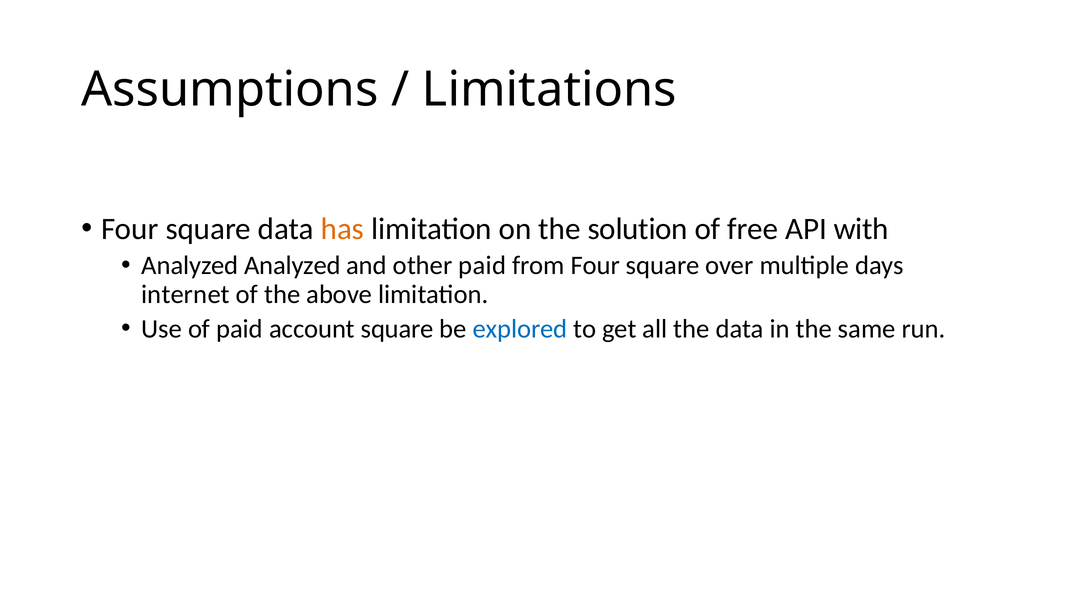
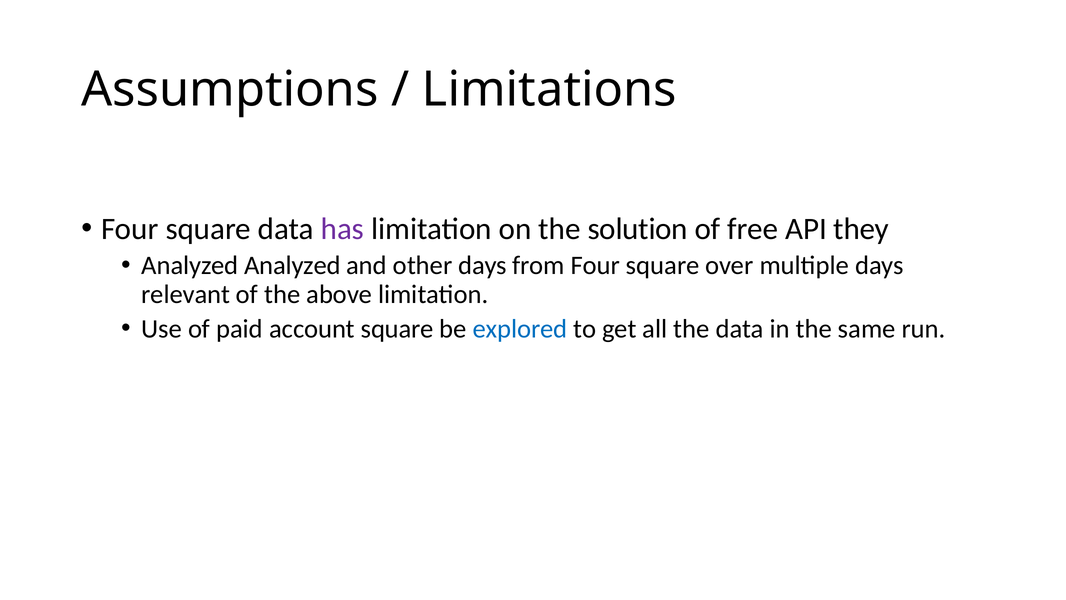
has colour: orange -> purple
with: with -> they
other paid: paid -> days
internet: internet -> relevant
